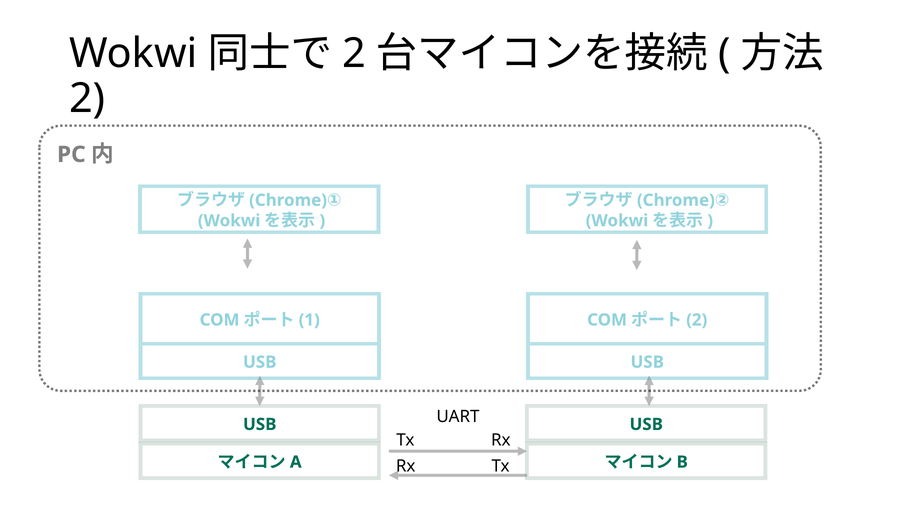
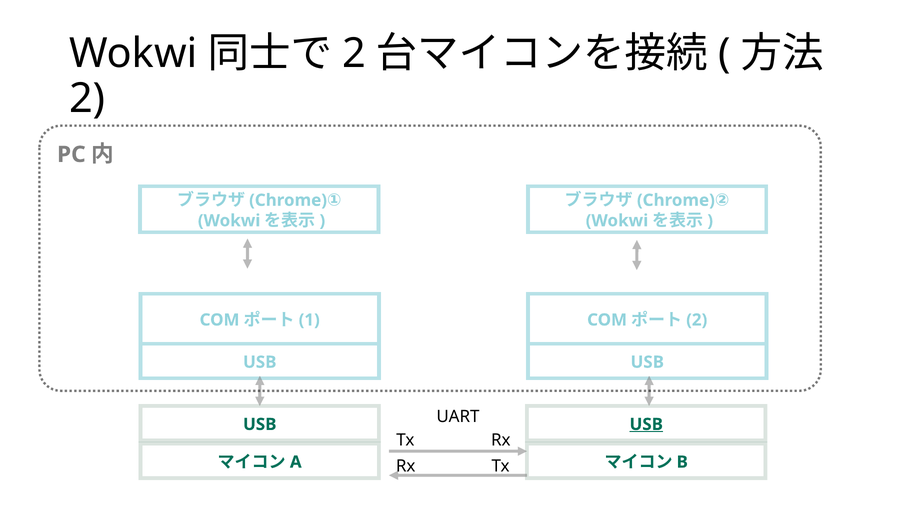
USB at (646, 424) underline: none -> present
